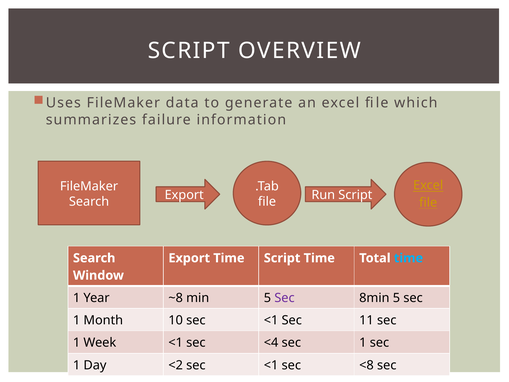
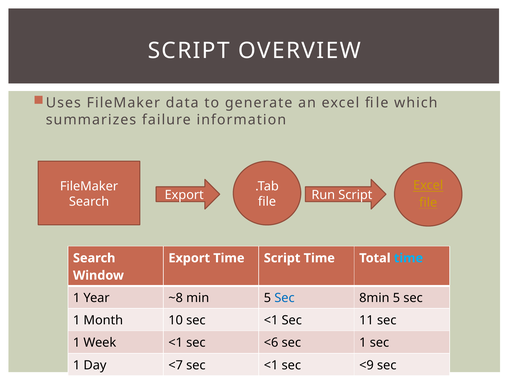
Sec at (284, 298) colour: purple -> blue
<4: <4 -> <6
<2: <2 -> <7
<8: <8 -> <9
